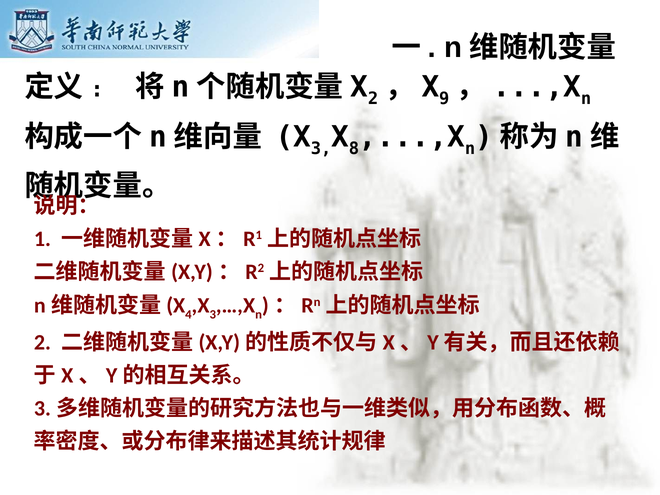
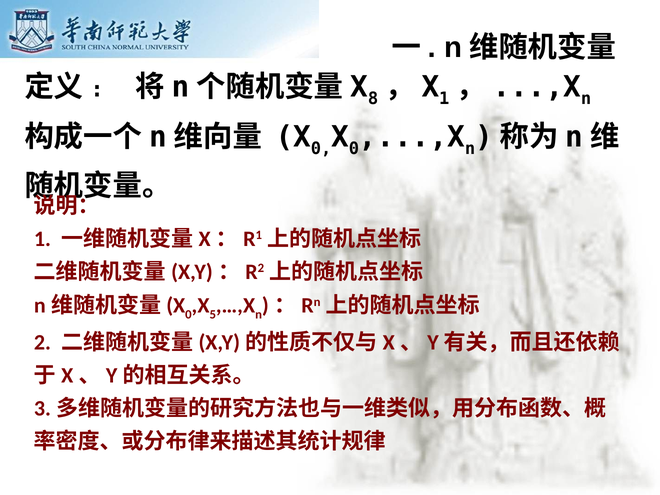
2 at (373, 99): 2 -> 8
9 at (444, 99): 9 -> 1
3 at (321, 149): 3 -> 0
8 at (354, 149): 8 -> 0
4 at (188, 314): 4 -> 0
3 at (213, 314): 3 -> 5
